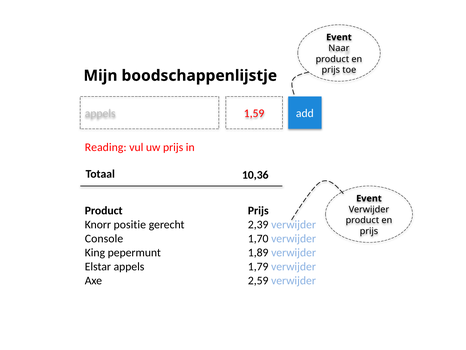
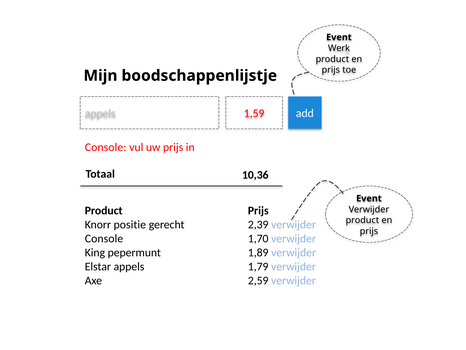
Naar: Naar -> Werk
Reading at (106, 147): Reading -> Console
